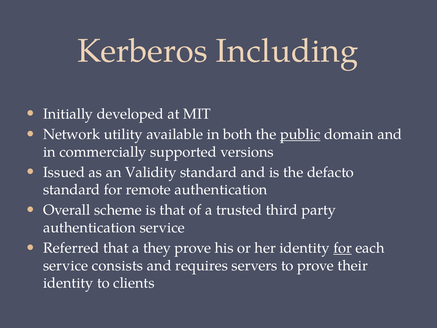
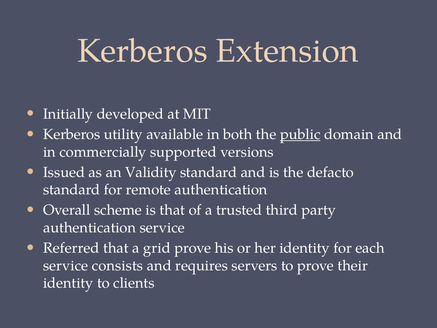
Including: Including -> Extension
Network at (72, 134): Network -> Kerberos
they: they -> grid
for at (343, 248) underline: present -> none
